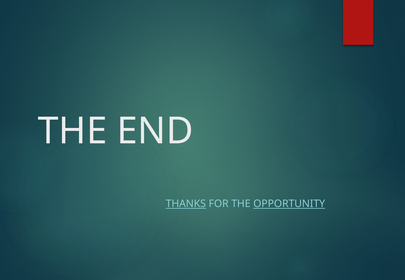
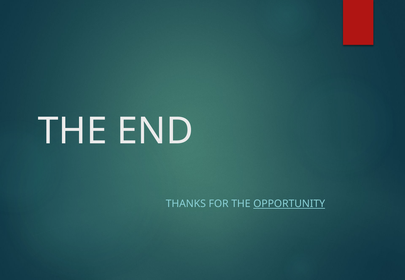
THANKS underline: present -> none
